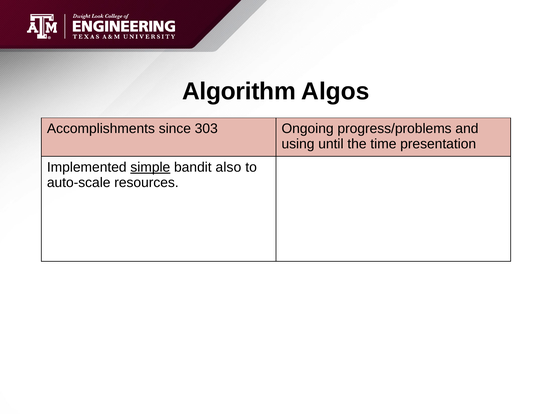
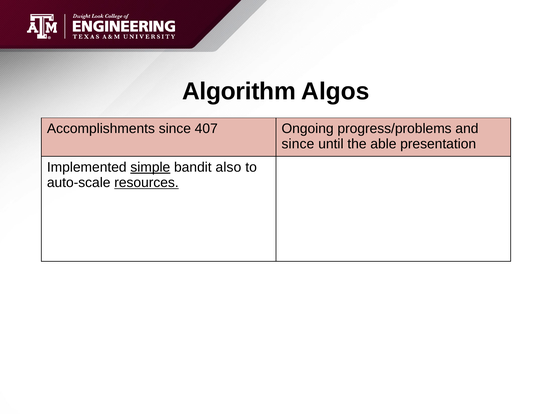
303: 303 -> 407
using at (298, 144): using -> since
time: time -> able
resources underline: none -> present
